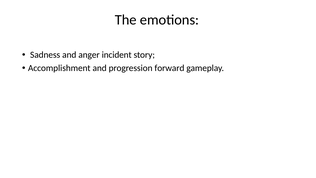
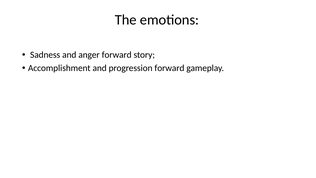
anger incident: incident -> forward
